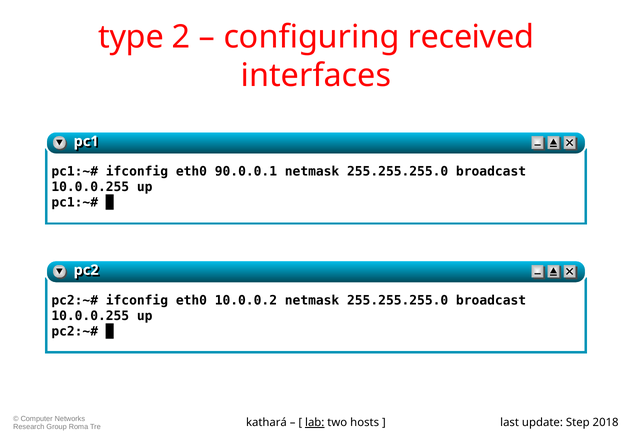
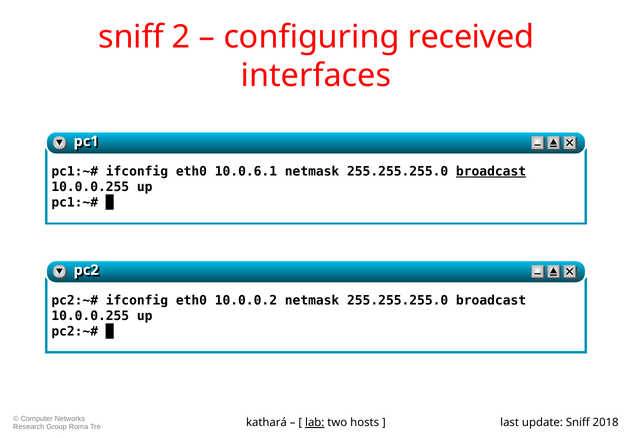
type at (131, 37): type -> sniff
90.0.0.1: 90.0.0.1 -> 10.0.6.1
broadcast at (491, 171) underline: none -> present
update Step: Step -> Sniff
